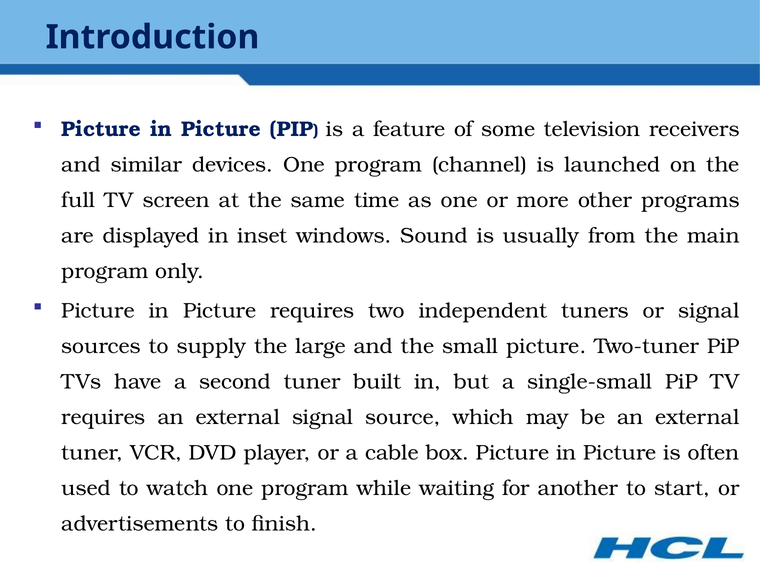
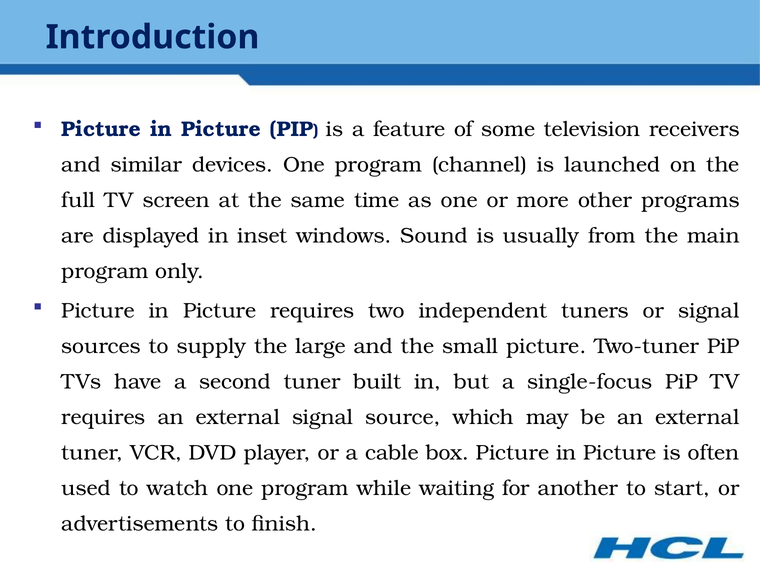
single-small: single-small -> single-focus
